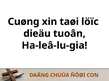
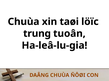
Cuøng at (24, 22): Cuøng -> Chuùa
dieäu: dieäu -> trung
